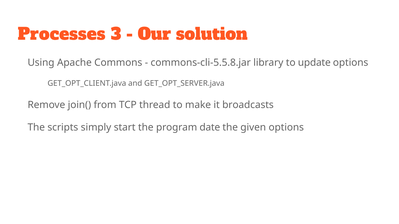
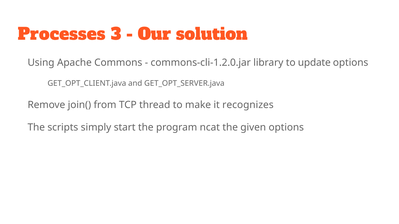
commons-cli-5.5.8.jar: commons-cli-5.5.8.jar -> commons-cli-1.2.0.jar
broadcasts: broadcasts -> recognizes
date: date -> ncat
